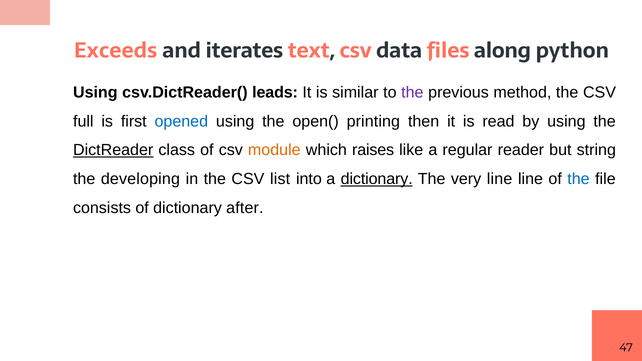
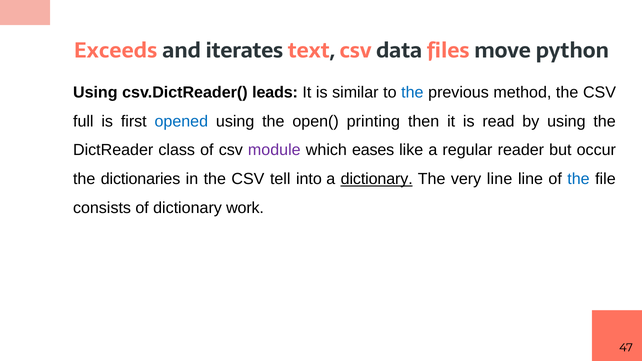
along: along -> move
the at (412, 92) colour: purple -> blue
DictReader underline: present -> none
module colour: orange -> purple
raises: raises -> eases
string: string -> occur
developing: developing -> dictionaries
list: list -> tell
after: after -> work
